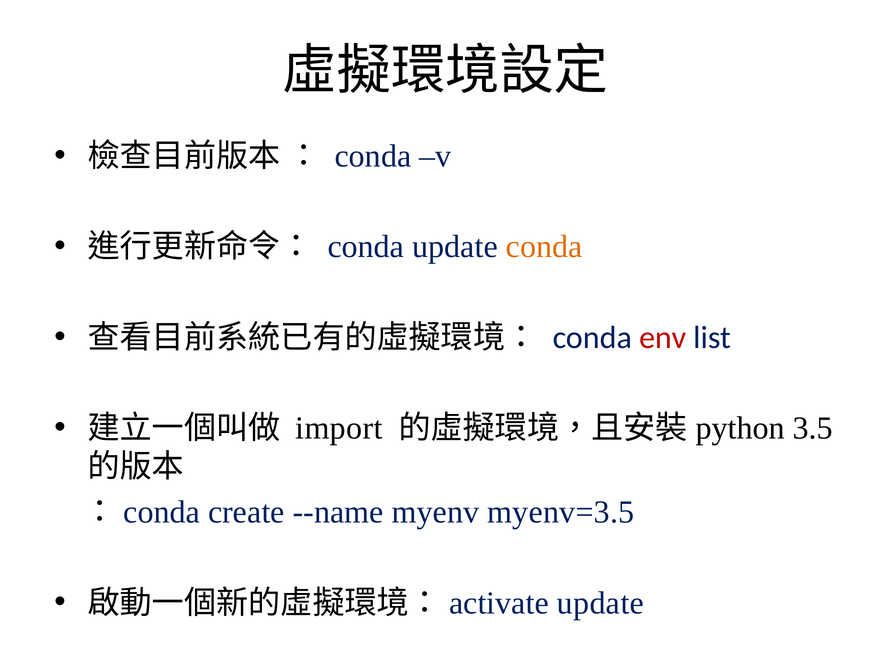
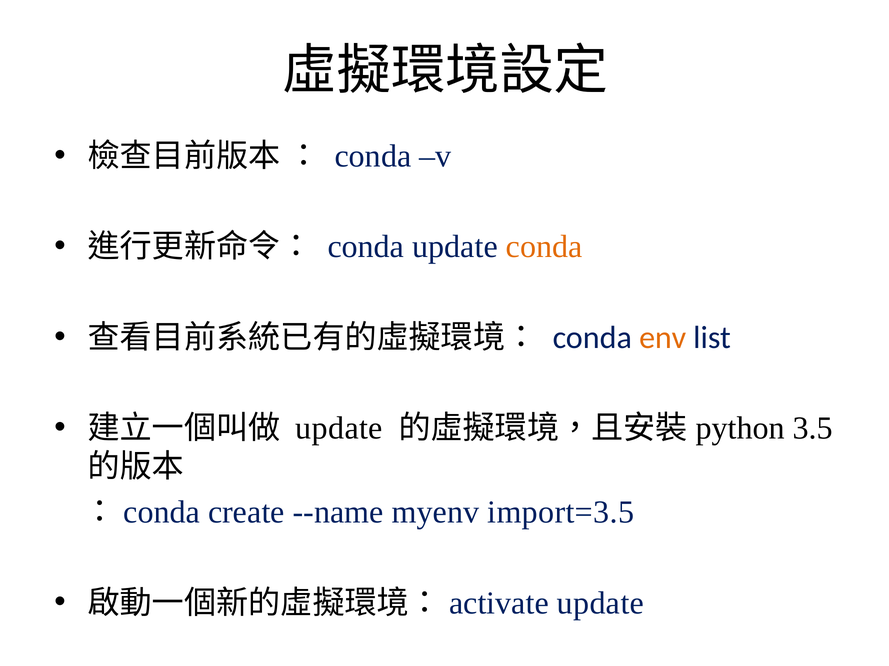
env colour: red -> orange
import at (339, 429): import -> update
myenv=3.5: myenv=3.5 -> import=3.5
